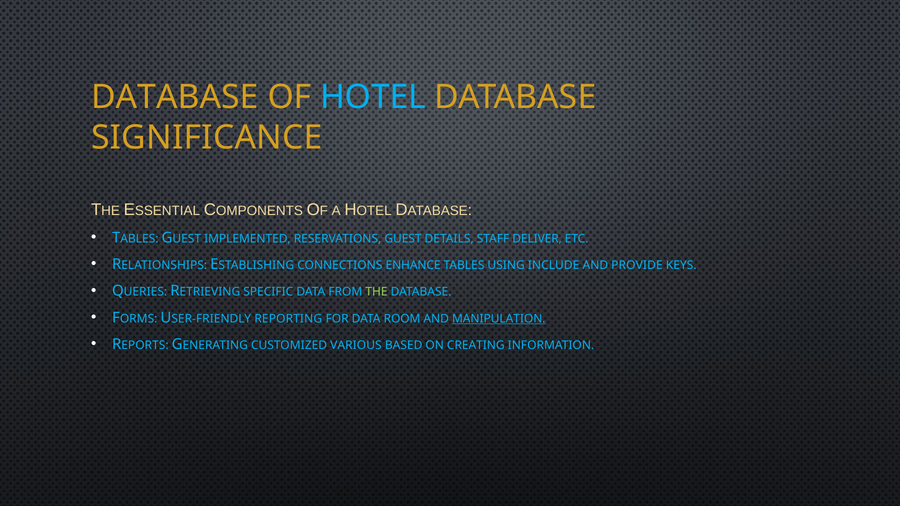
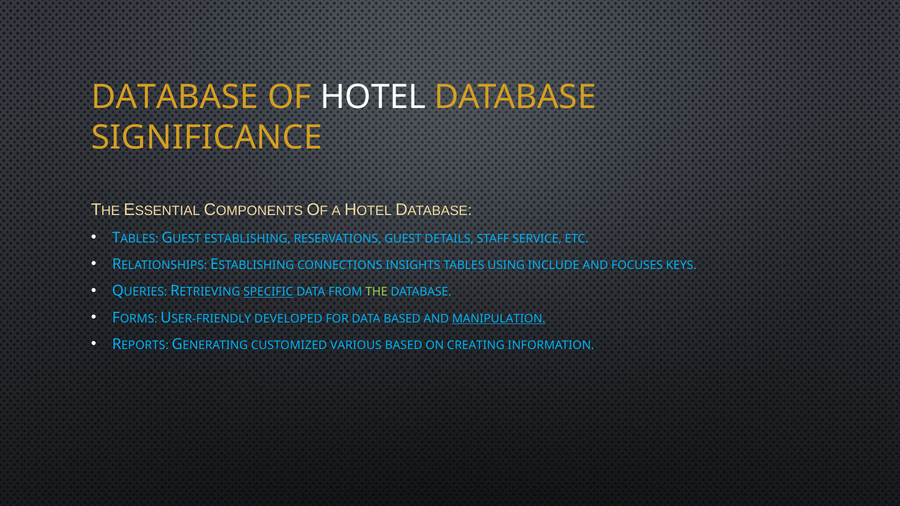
HOTEL colour: light blue -> white
GUEST IMPLEMENTED: IMPLEMENTED -> ESTABLISHING
DELIVER: DELIVER -> SERVICE
ENHANCE: ENHANCE -> INSIGHTS
PROVIDE: PROVIDE -> FOCUSES
SPECIFIC underline: none -> present
REPORTING: REPORTING -> DEVELOPED
DATA ROOM: ROOM -> BASED
